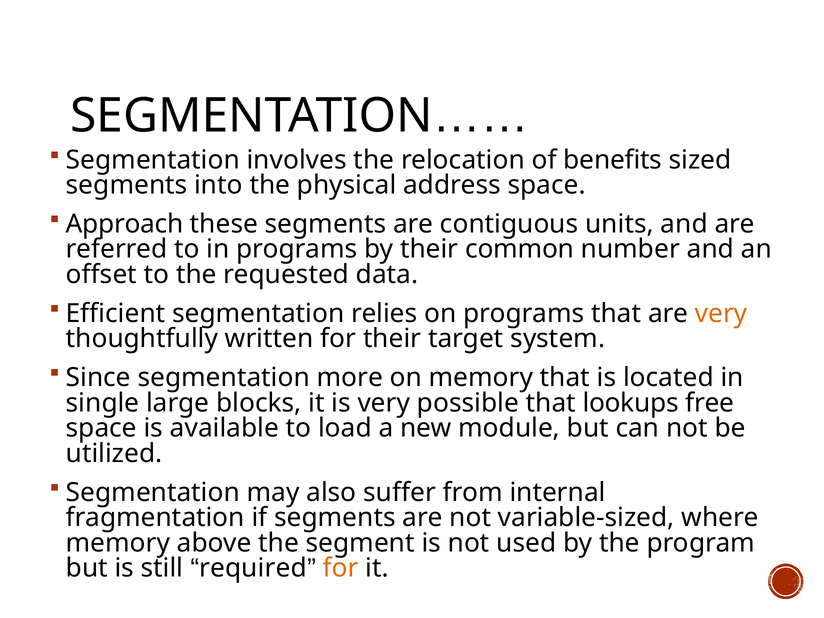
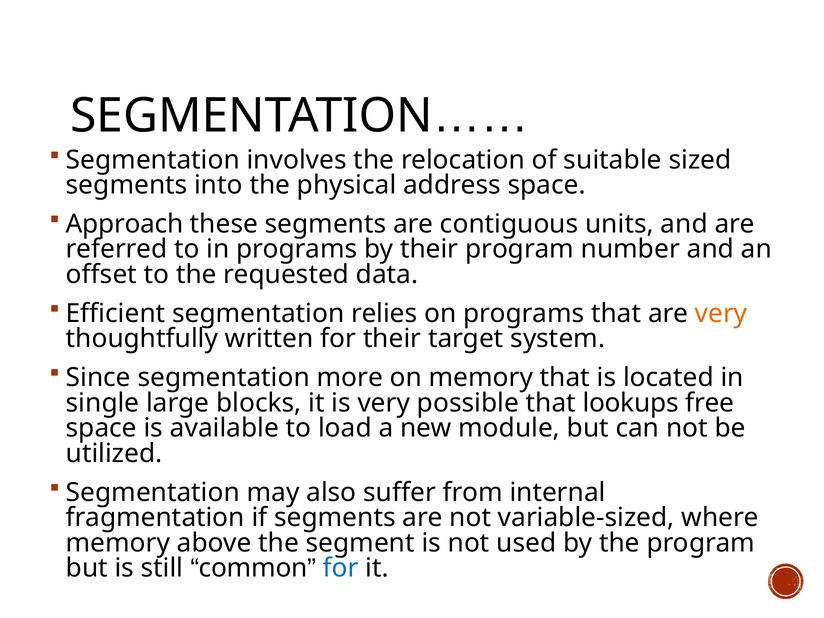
benefits: benefits -> suitable
their common: common -> program
required: required -> common
for at (341, 568) colour: orange -> blue
